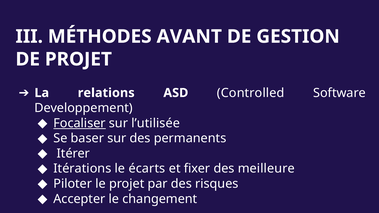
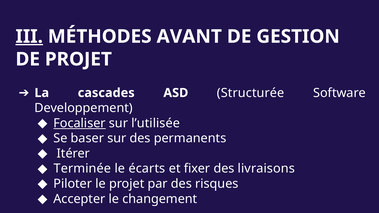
III underline: none -> present
relations: relations -> cascades
Controlled: Controlled -> Structurée
Itérations: Itérations -> Terminée
meilleure: meilleure -> livraisons
